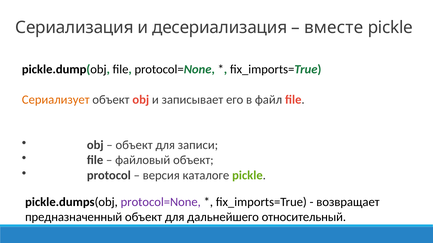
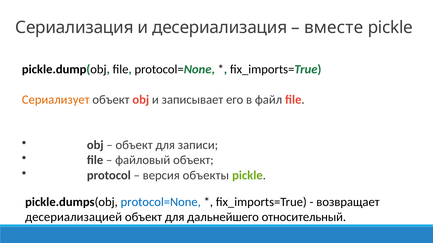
каталоге: каталоге -> объекты
protocol=None at (161, 202) colour: purple -> blue
предназначенный: предназначенный -> десериализацией
